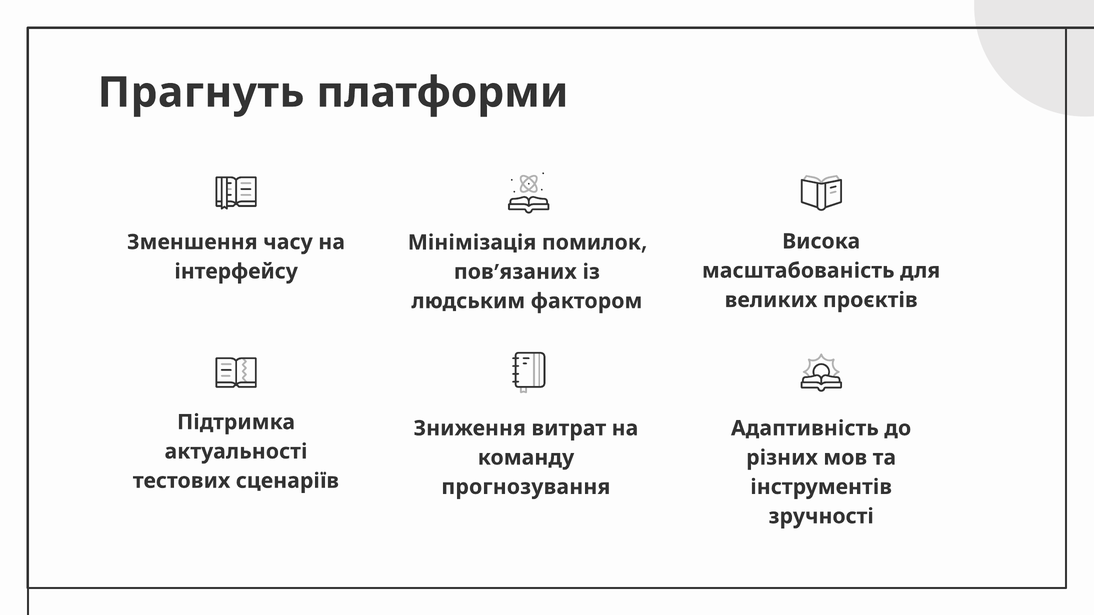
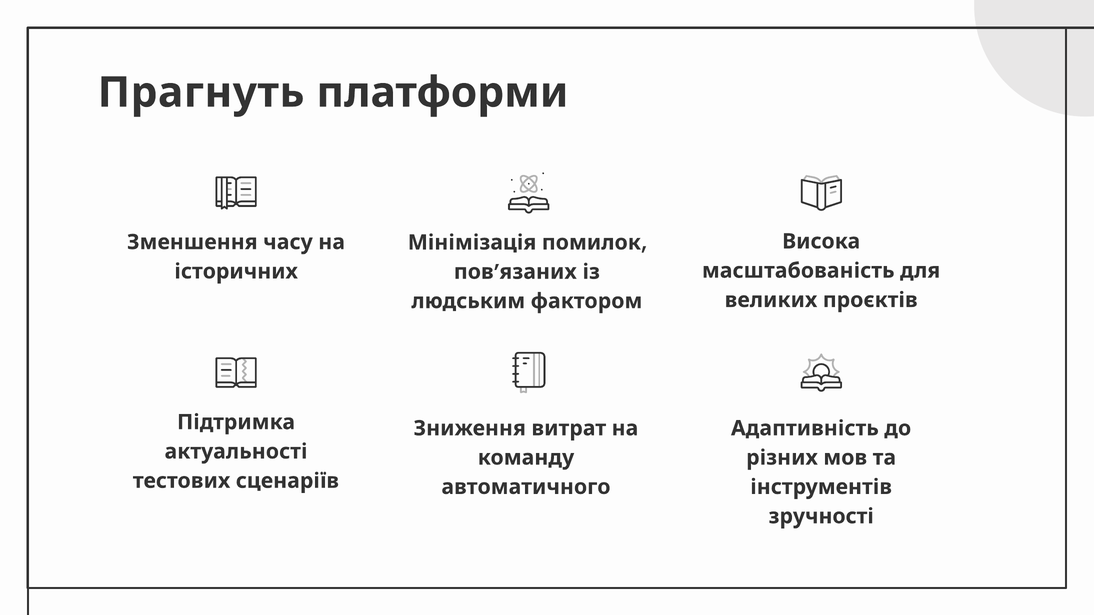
інтерфейсу: інтерфейсу -> історичних
прогнозування: прогнозування -> автоматичного
